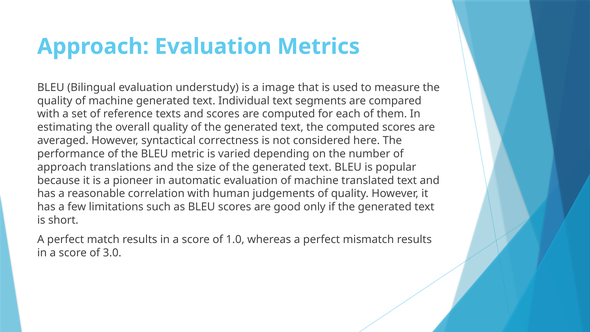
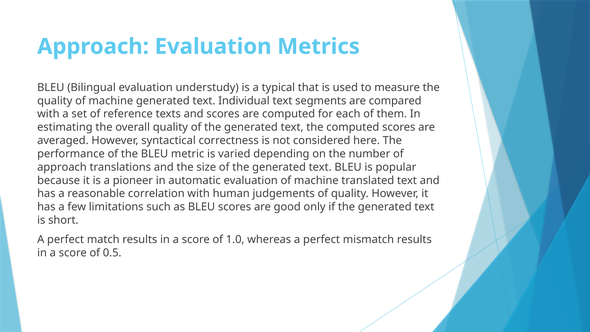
image: image -> typical
3.0: 3.0 -> 0.5
